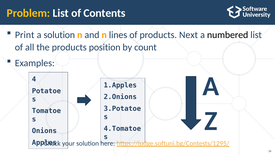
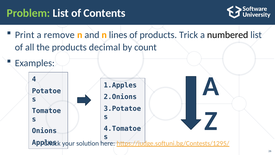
Problem colour: yellow -> light green
a solution: solution -> remove
Next: Next -> Trick
position: position -> decimal
